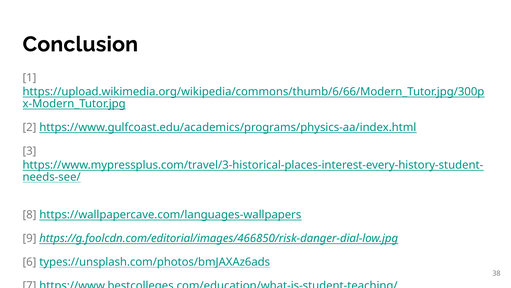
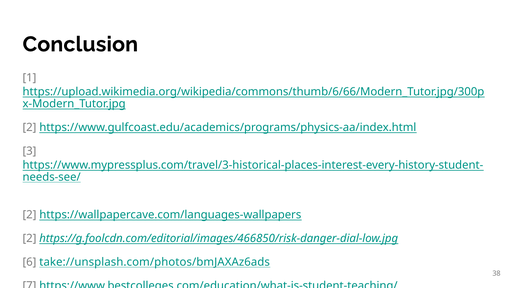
8 at (29, 214): 8 -> 2
9 at (29, 238): 9 -> 2
types://unsplash.com/photos/bmJAXAz6ads: types://unsplash.com/photos/bmJAXAz6ads -> take://unsplash.com/photos/bmJAXAz6ads
